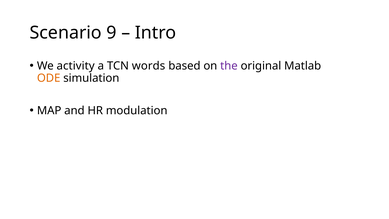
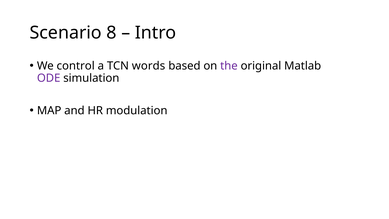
9: 9 -> 8
activity: activity -> control
ODE colour: orange -> purple
